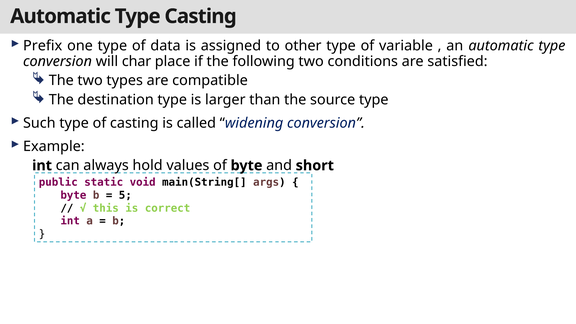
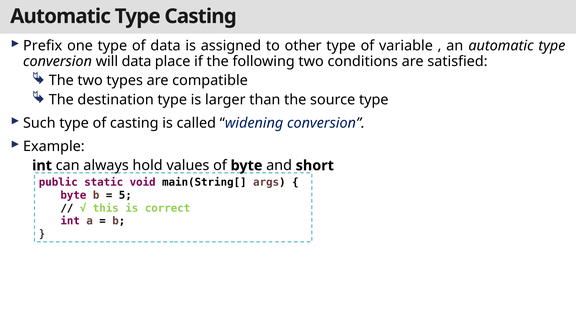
will char: char -> data
